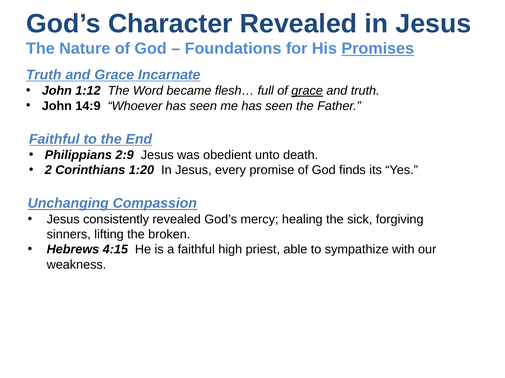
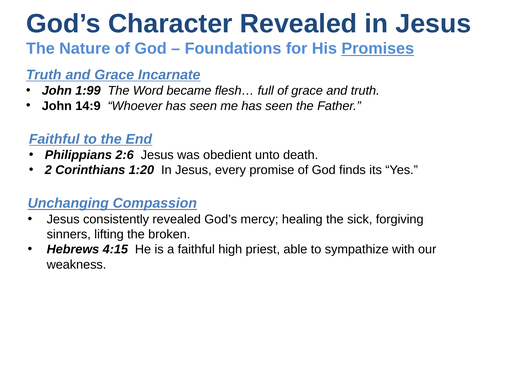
1:12: 1:12 -> 1:99
grace at (307, 91) underline: present -> none
2:9: 2:9 -> 2:6
